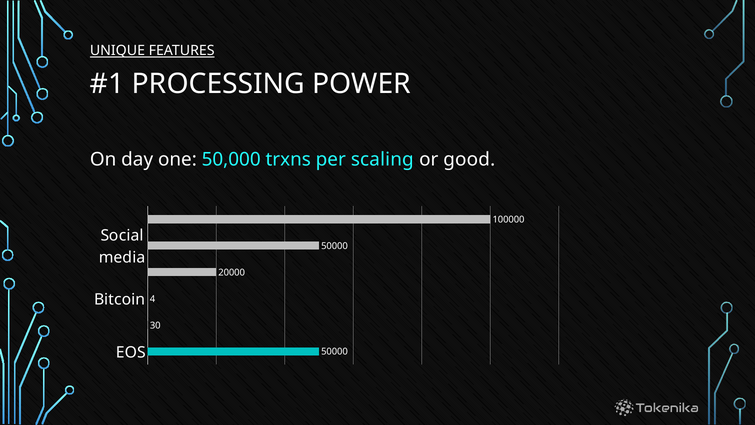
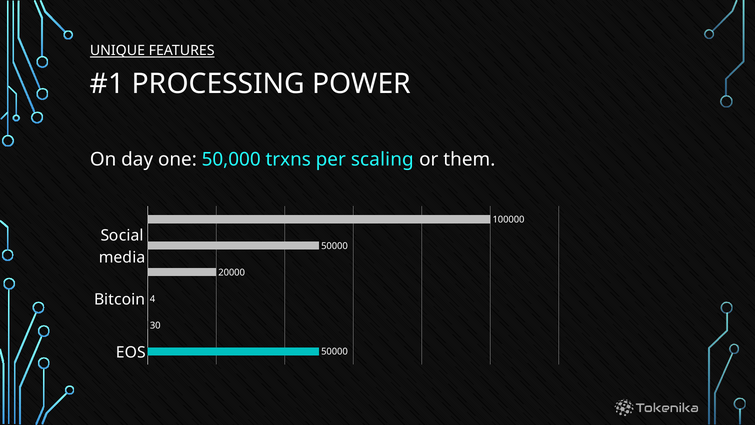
good: good -> them
